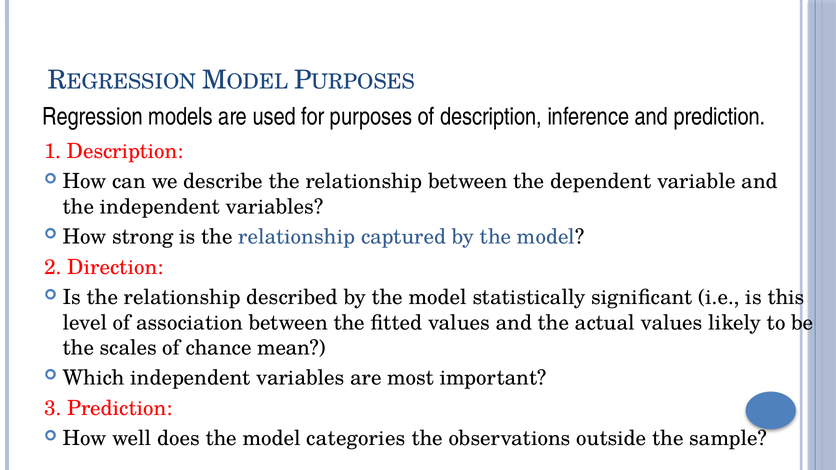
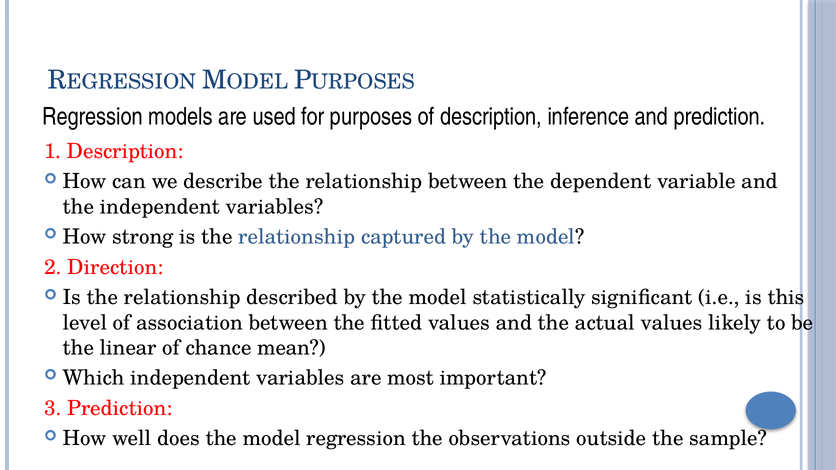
scales: scales -> linear
model categories: categories -> regression
